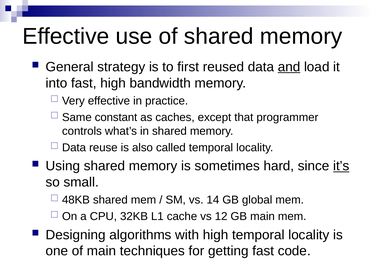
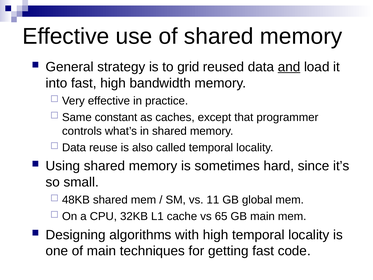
first: first -> grid
it’s underline: present -> none
14: 14 -> 11
12: 12 -> 65
